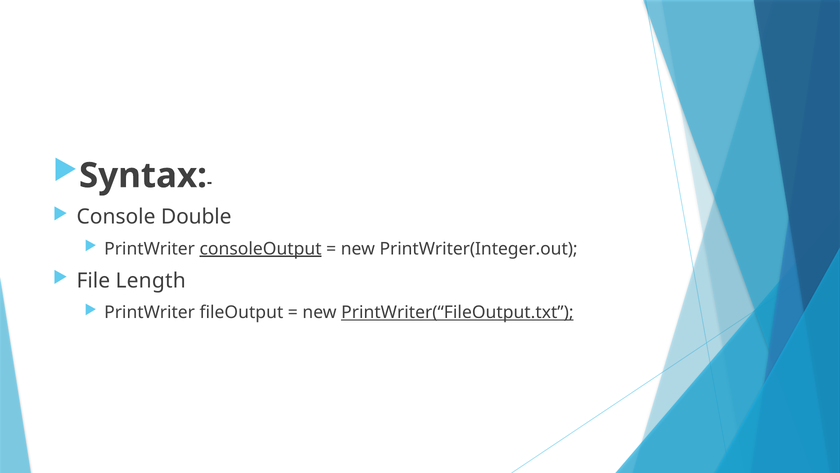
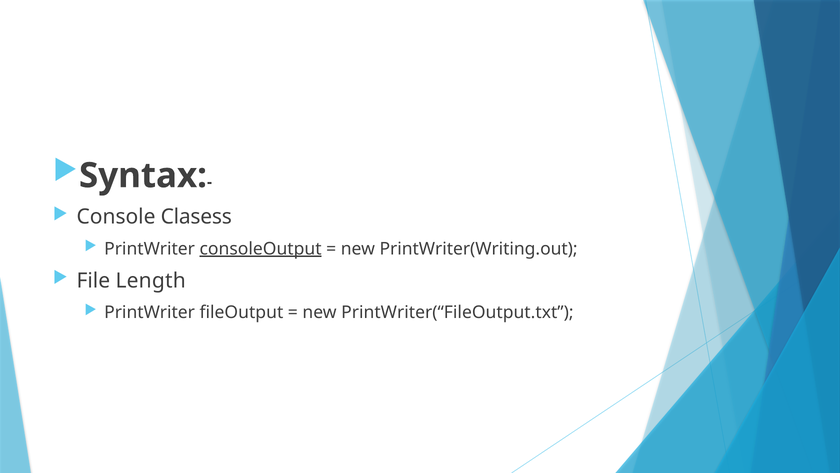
Double: Double -> Clasess
PrintWriter(Integer.out: PrintWriter(Integer.out -> PrintWriter(Writing.out
PrintWriter(“FileOutput.txt underline: present -> none
